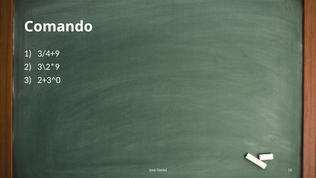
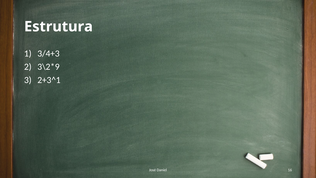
Comando: Comando -> Estrutura
3/4+9: 3/4+9 -> 3/4+3
2+3^0: 2+3^0 -> 2+3^1
